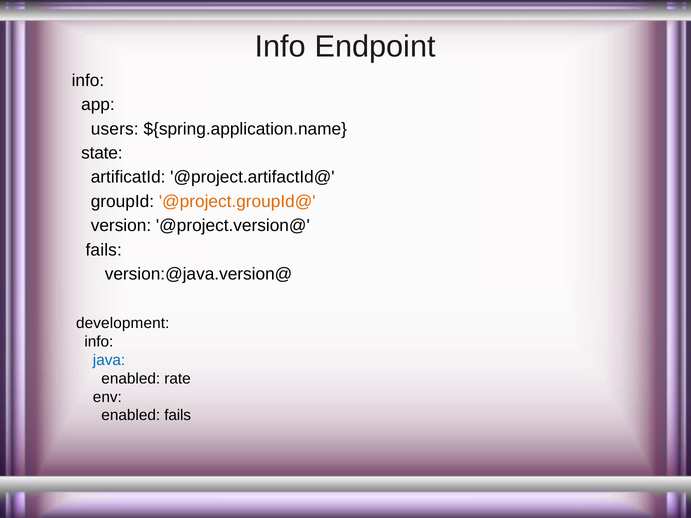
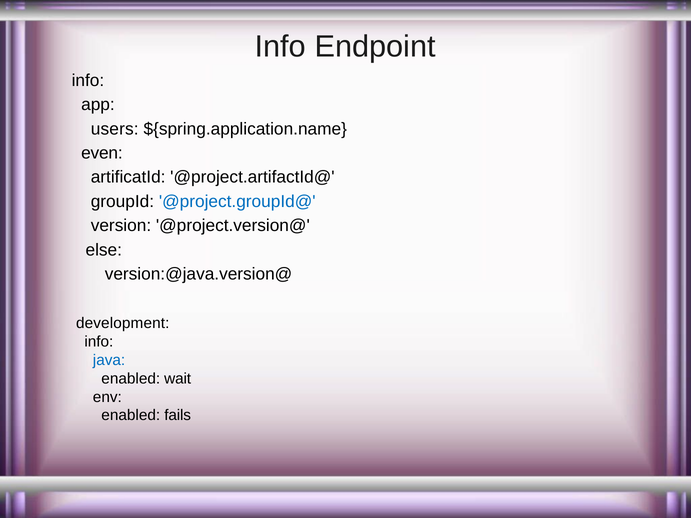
state: state -> even
@project.groupId@ colour: orange -> blue
fails at (104, 250): fails -> else
rate: rate -> wait
